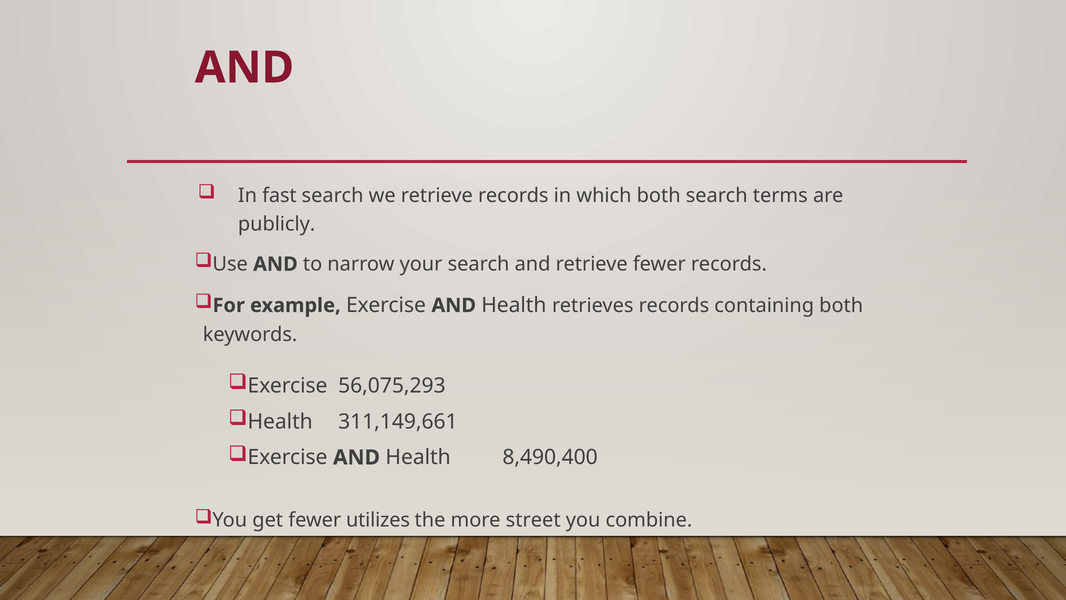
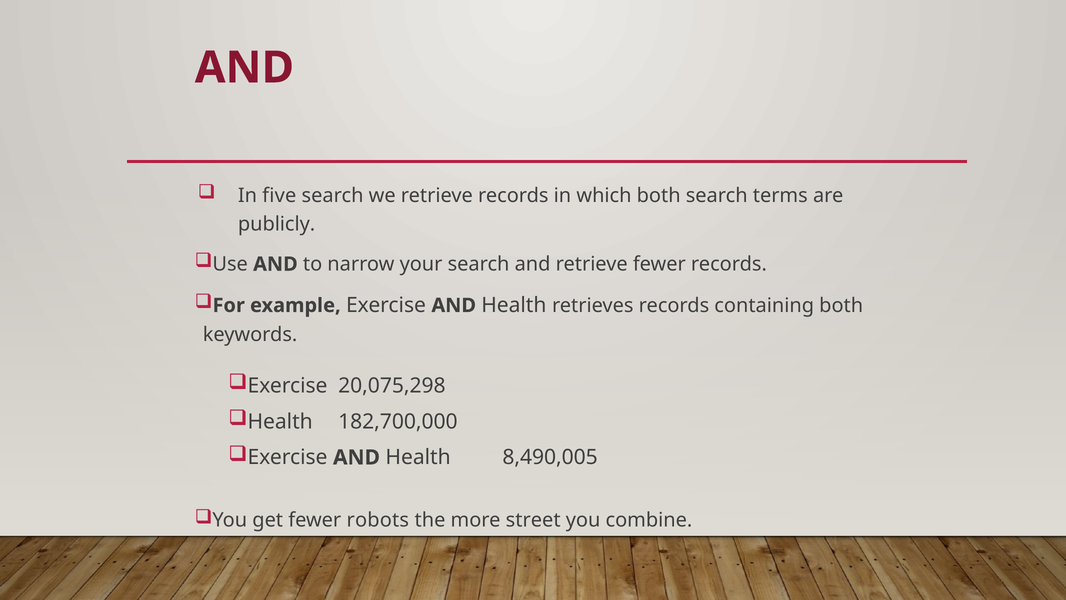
fast: fast -> five
56,075,293: 56,075,293 -> 20,075,298
311,149,661: 311,149,661 -> 182,700,000
8,490,400: 8,490,400 -> 8,490,005
utilizes: utilizes -> robots
